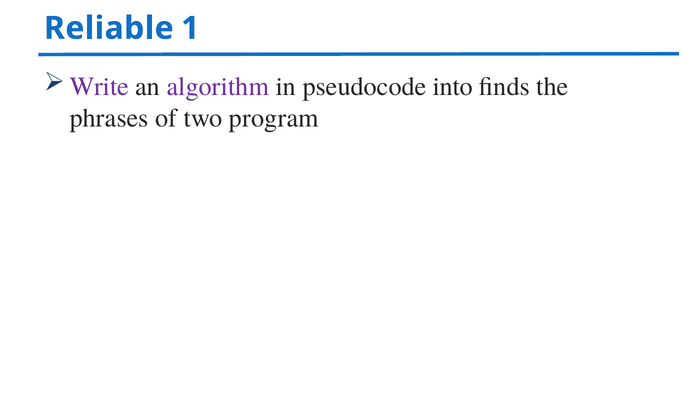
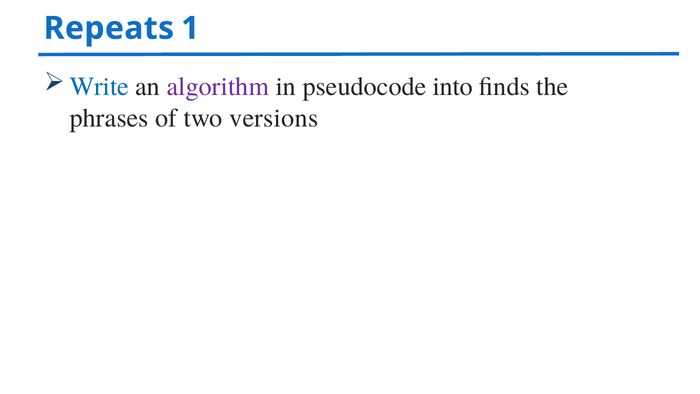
Reliable: Reliable -> Repeats
Write colour: purple -> blue
program: program -> versions
